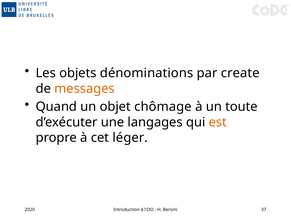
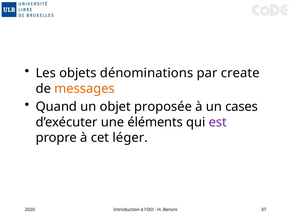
chômage: chômage -> proposée
toute: toute -> cases
langages: langages -> éléments
est colour: orange -> purple
